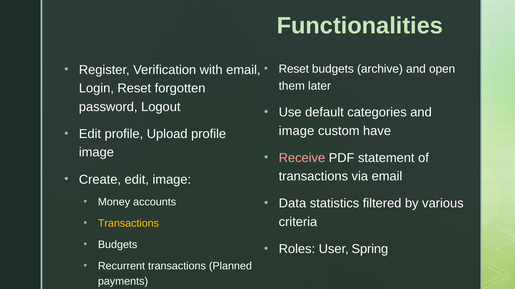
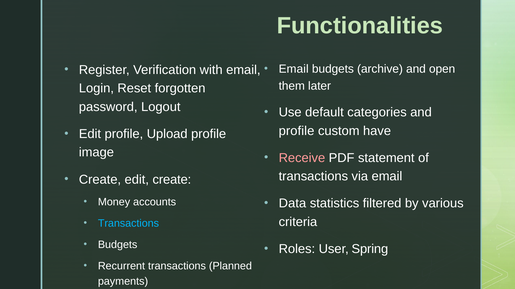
Reset at (294, 69): Reset -> Email
image at (296, 131): image -> profile
edit image: image -> create
Transactions at (128, 224) colour: yellow -> light blue
